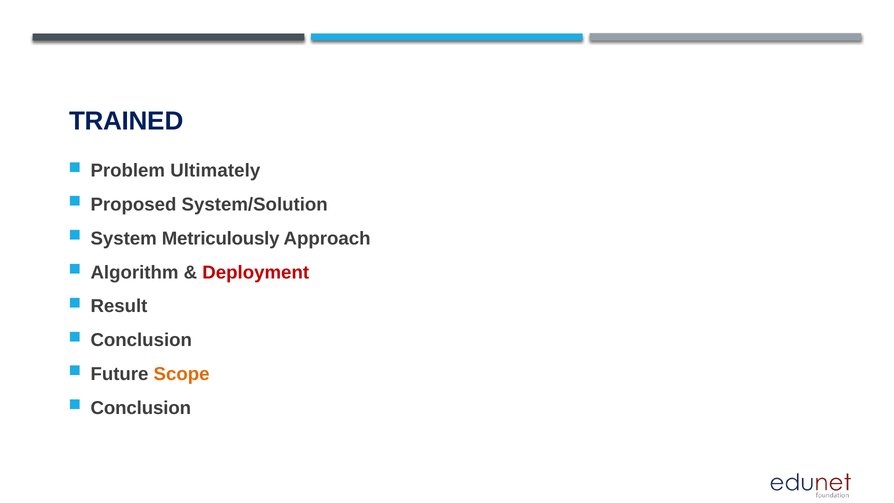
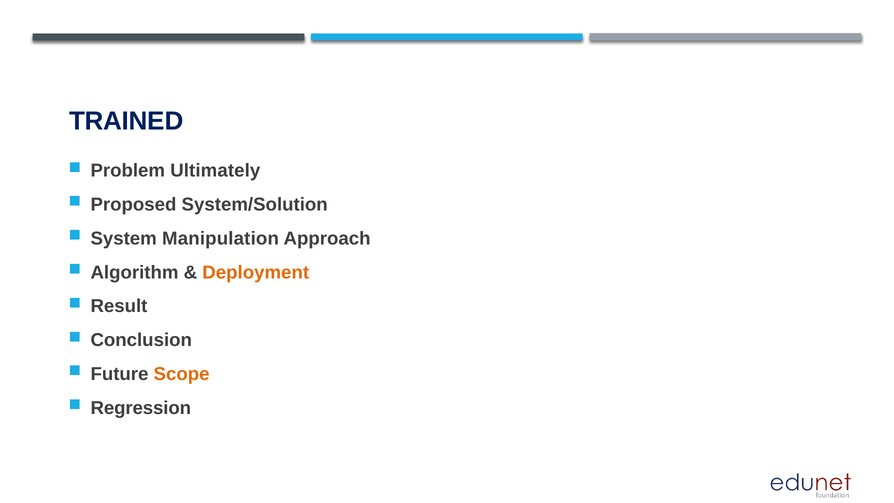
Metriculously: Metriculously -> Manipulation
Deployment colour: red -> orange
Conclusion at (141, 408): Conclusion -> Regression
